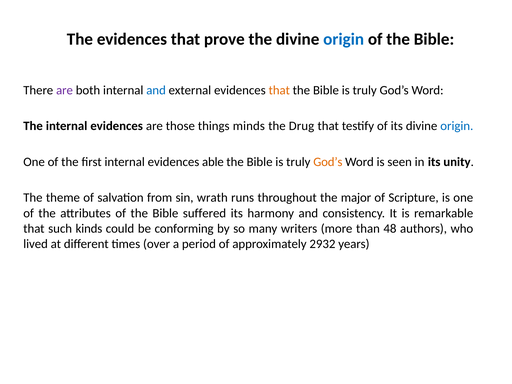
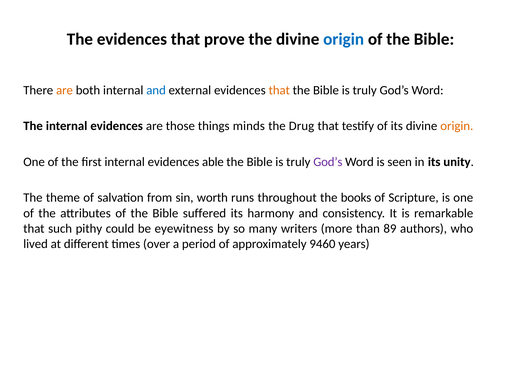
are at (64, 90) colour: purple -> orange
origin at (457, 126) colour: blue -> orange
God’s at (328, 162) colour: orange -> purple
wrath: wrath -> worth
major: major -> books
kinds: kinds -> pithy
conforming: conforming -> eyewitness
48: 48 -> 89
2932: 2932 -> 9460
